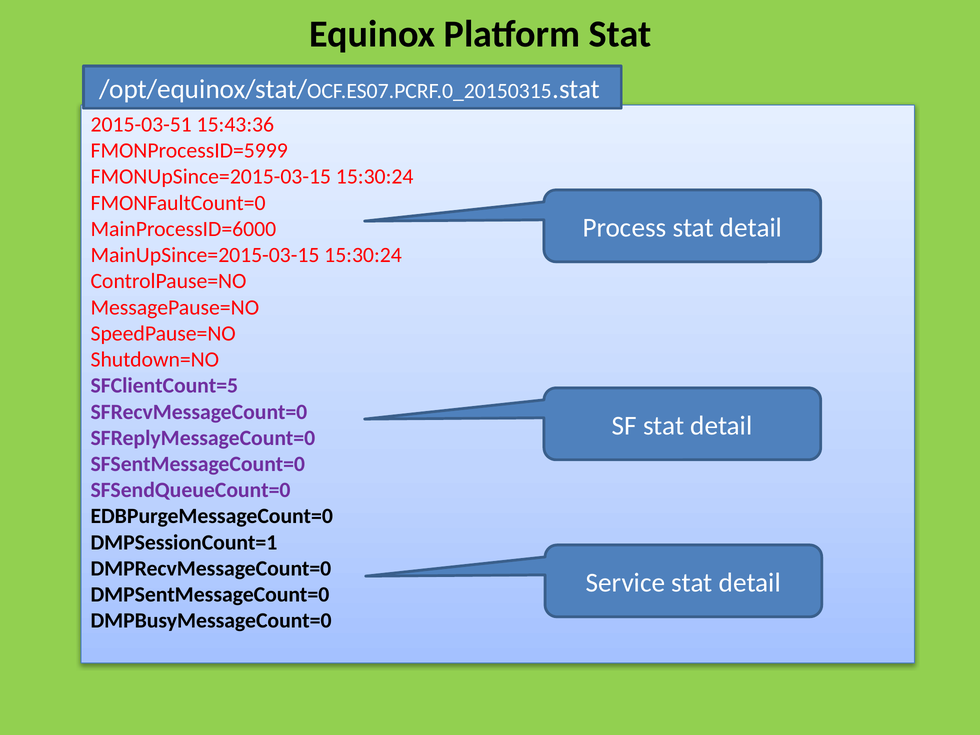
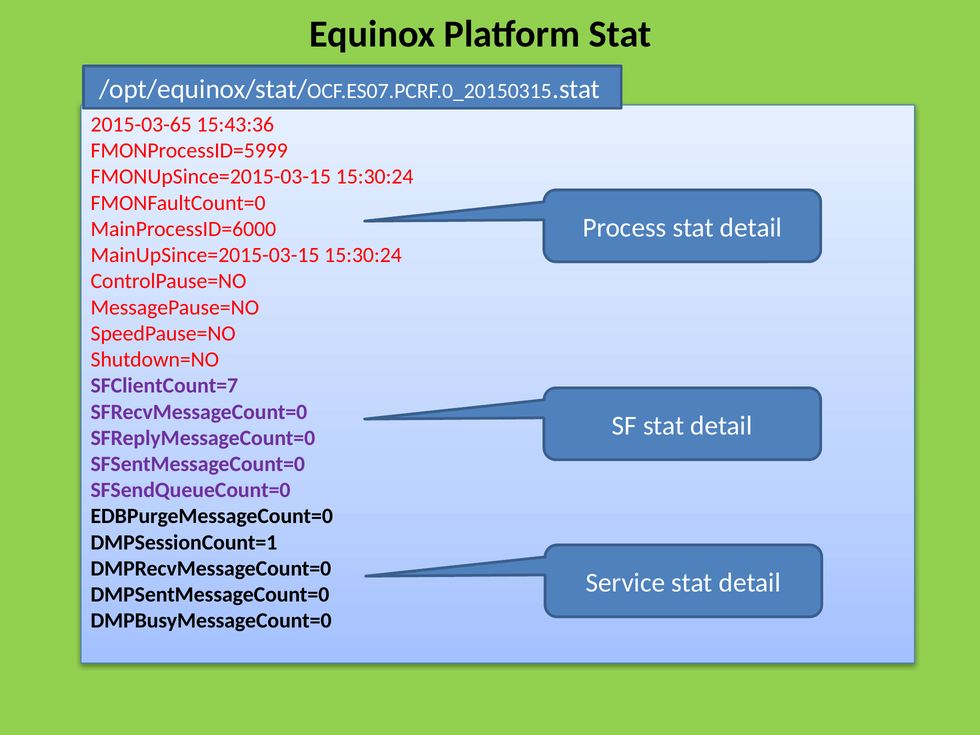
2015-03-51: 2015-03-51 -> 2015-03-65
SFClientCount=5: SFClientCount=5 -> SFClientCount=7
